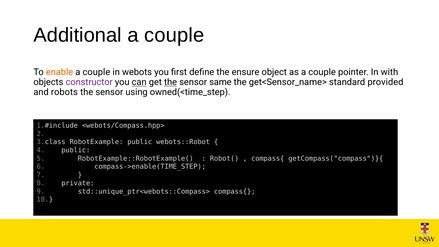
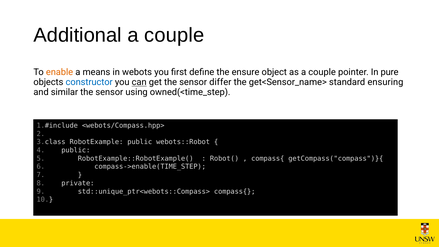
couple at (96, 72): couple -> means
with: with -> pure
constructor colour: purple -> blue
the at (171, 82) underline: present -> none
same: same -> differ
provided: provided -> ensuring
robots: robots -> similar
